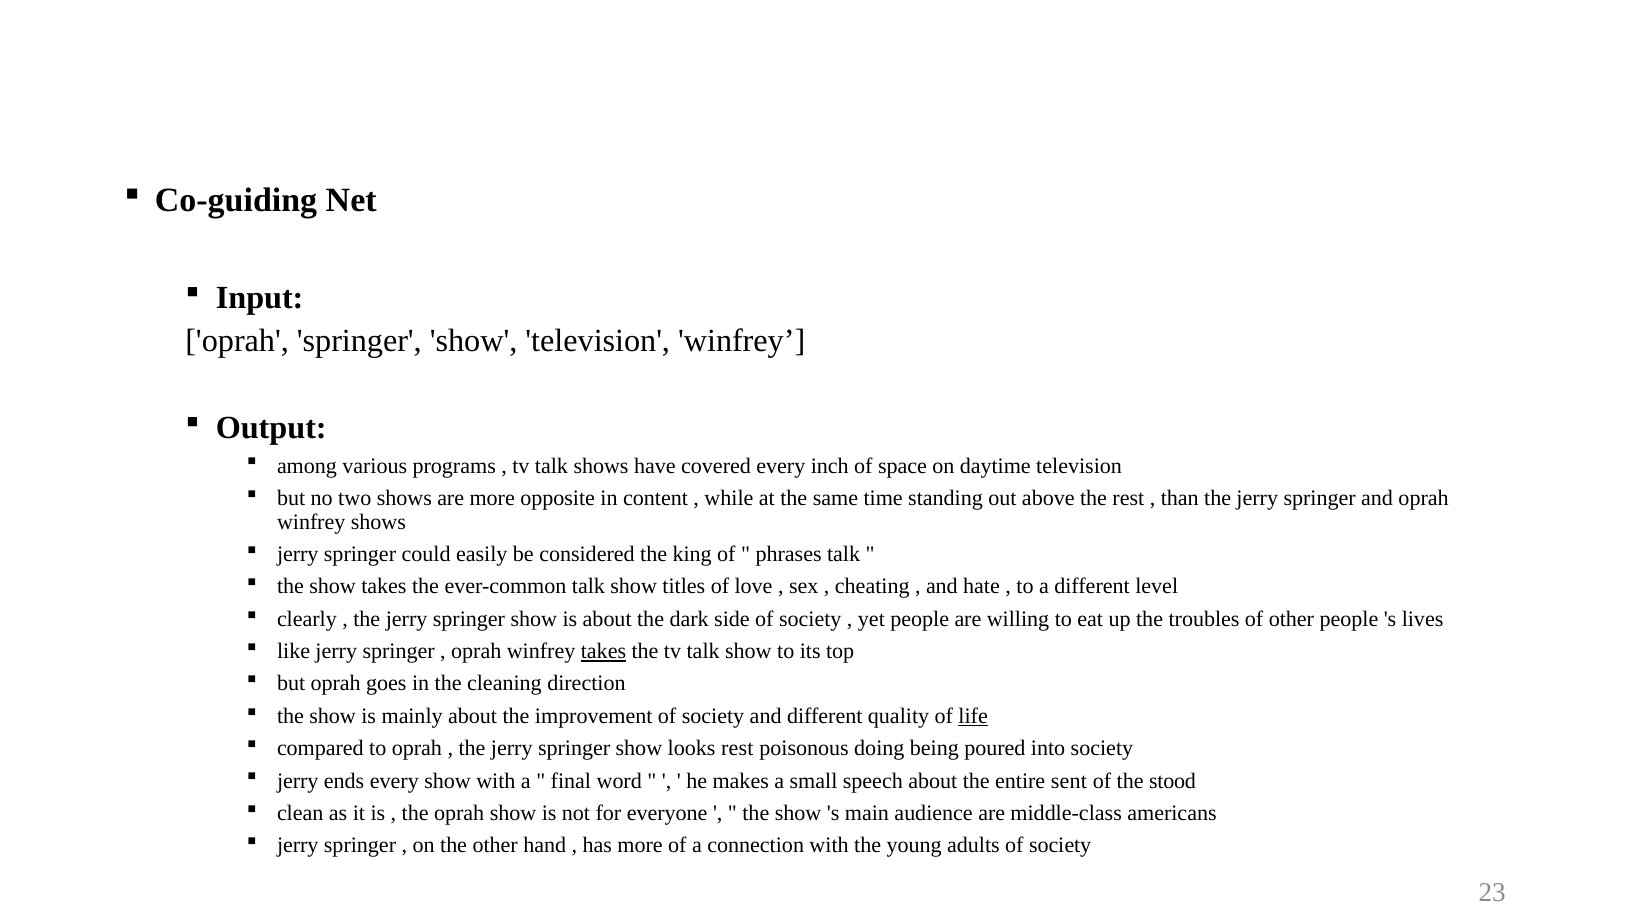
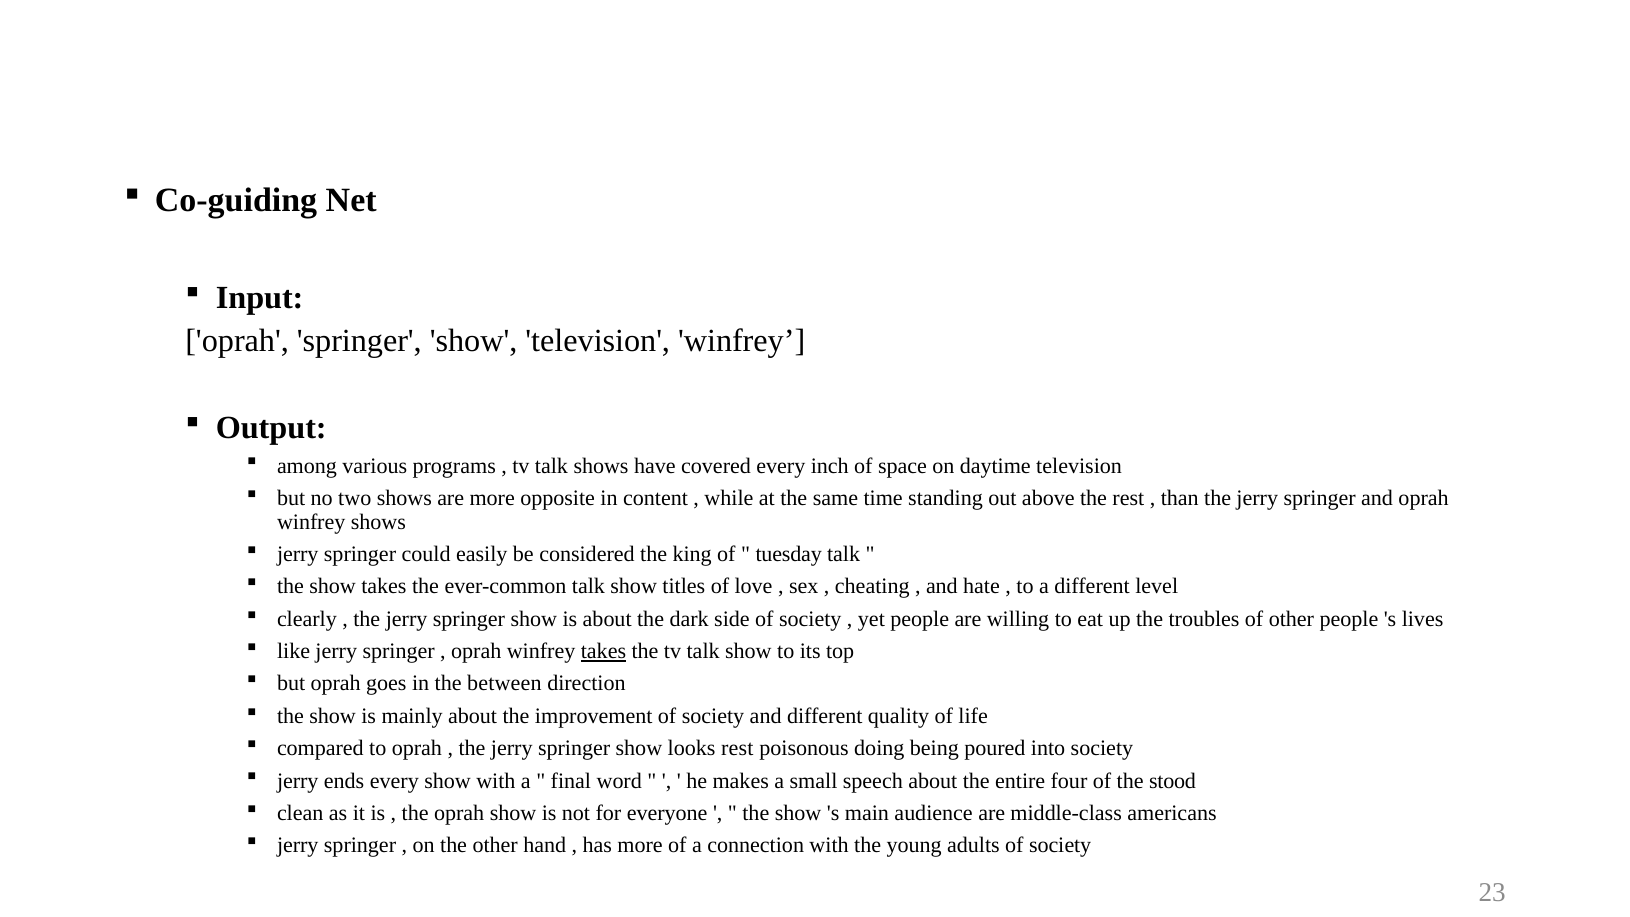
phrases: phrases -> tuesday
cleaning: cleaning -> between
life underline: present -> none
sent: sent -> four
